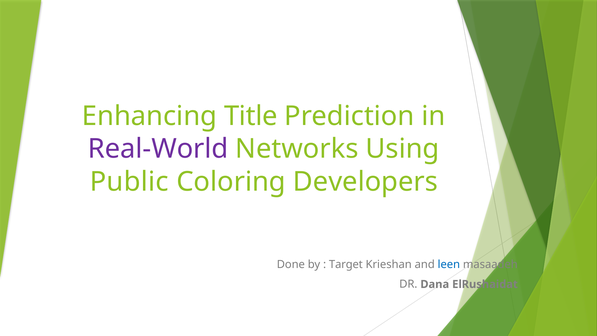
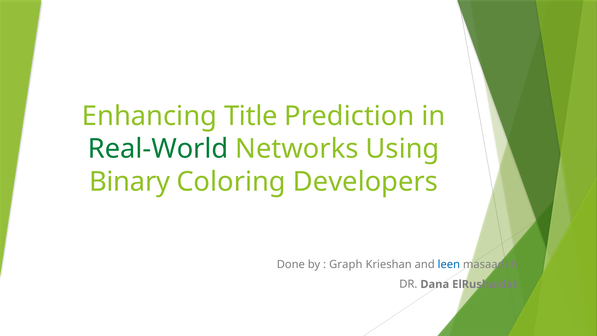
Real-World colour: purple -> green
Public: Public -> Binary
Target: Target -> Graph
